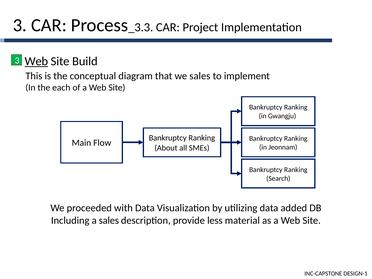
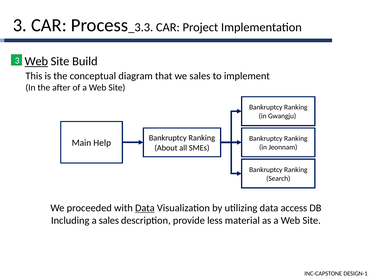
each: each -> after
Flow: Flow -> Help
Data at (145, 208) underline: none -> present
added: added -> access
